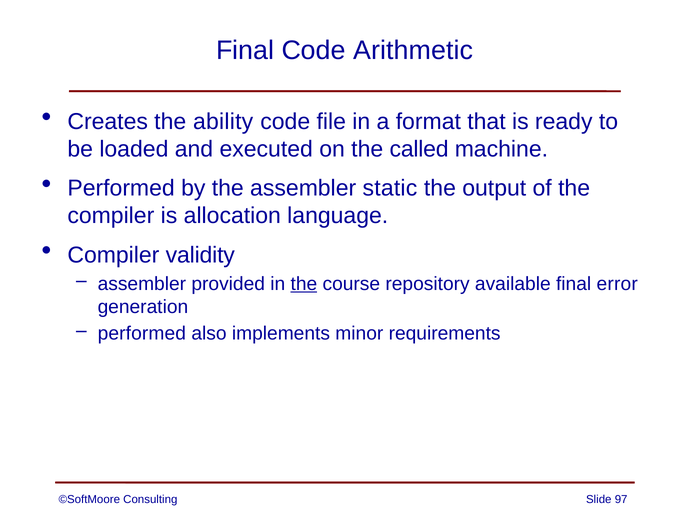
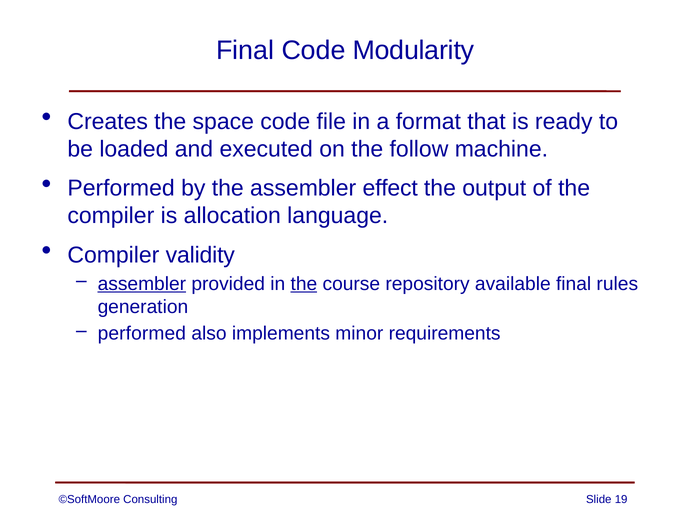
Arithmetic: Arithmetic -> Modularity
ability: ability -> space
called: called -> follow
static: static -> effect
assembler at (142, 284) underline: none -> present
error: error -> rules
97: 97 -> 19
